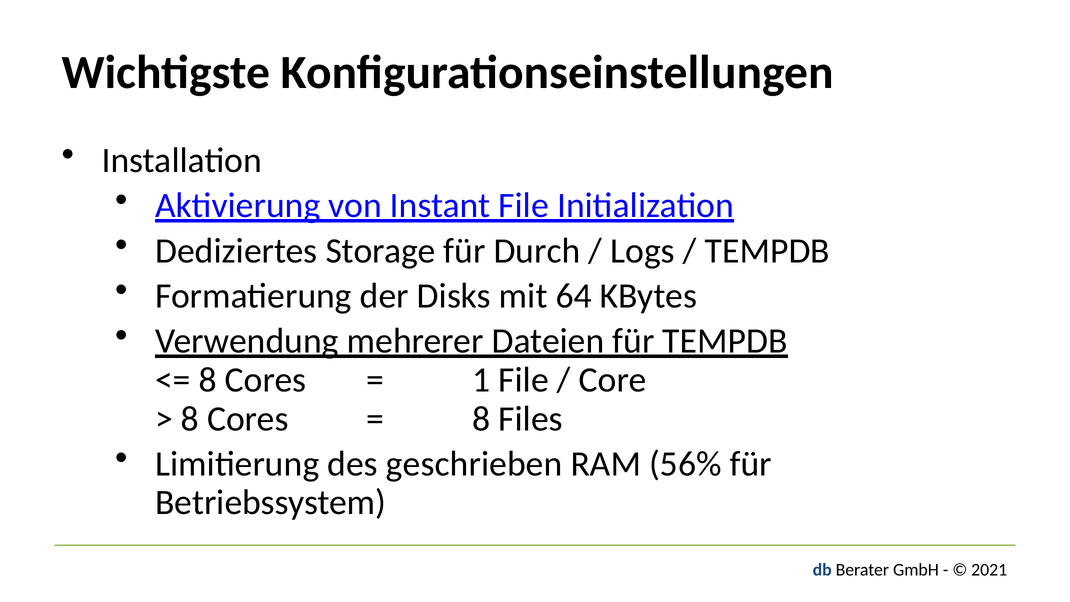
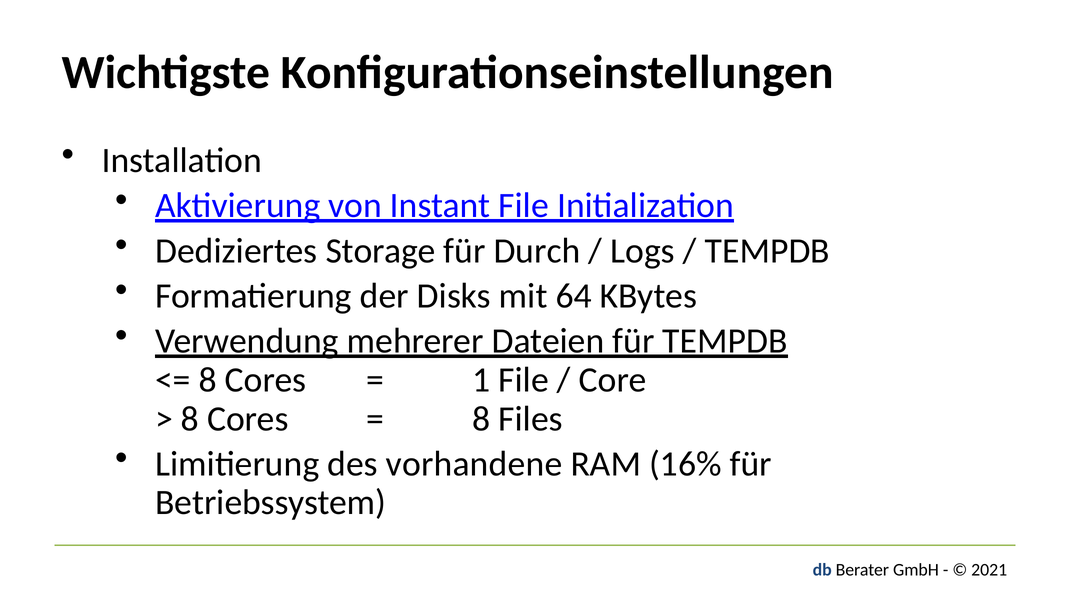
geschrieben: geschrieben -> vorhandene
56%: 56% -> 16%
